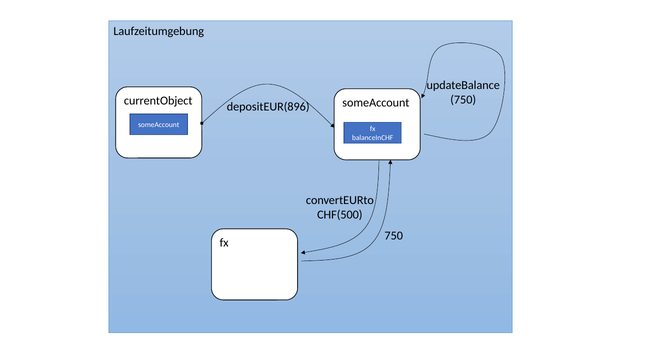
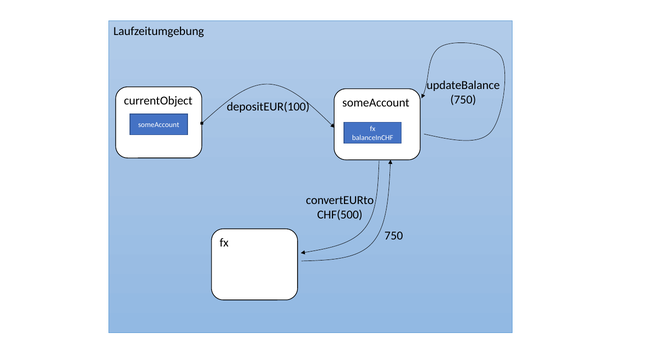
depositEUR(896: depositEUR(896 -> depositEUR(100
